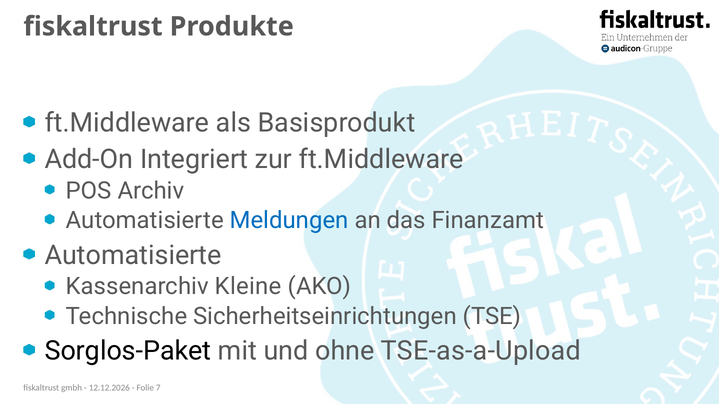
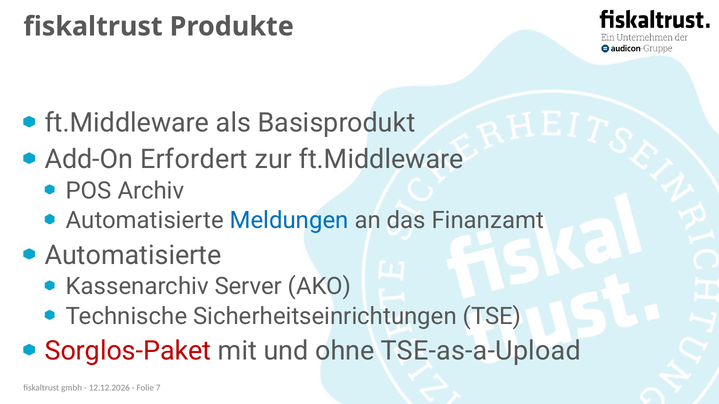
Integriert: Integriert -> Erfordert
Kleine: Kleine -> Server
Sorglos-Paket colour: black -> red
